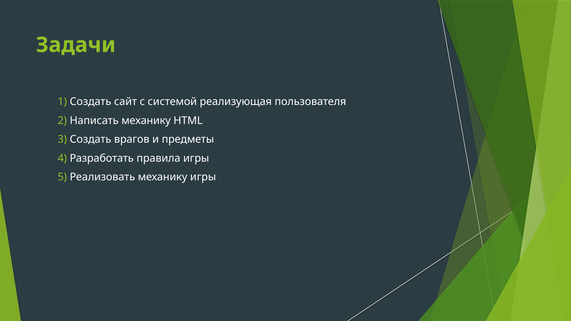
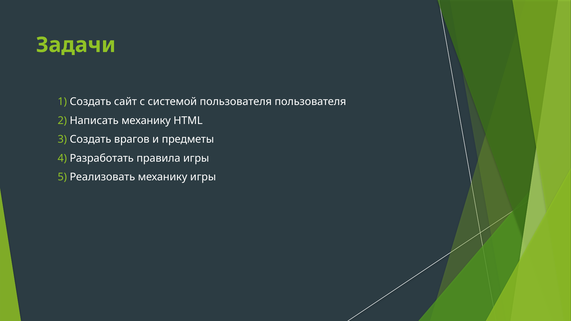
системой реализующая: реализующая -> пользователя
